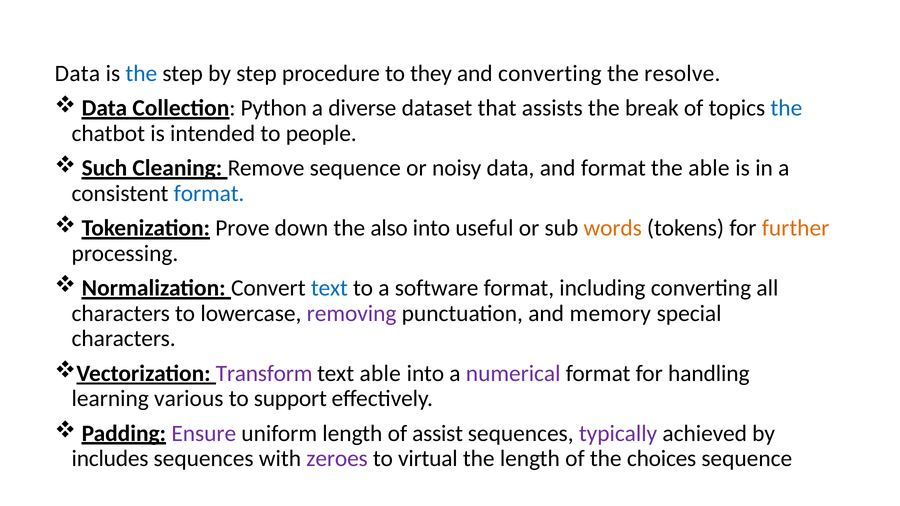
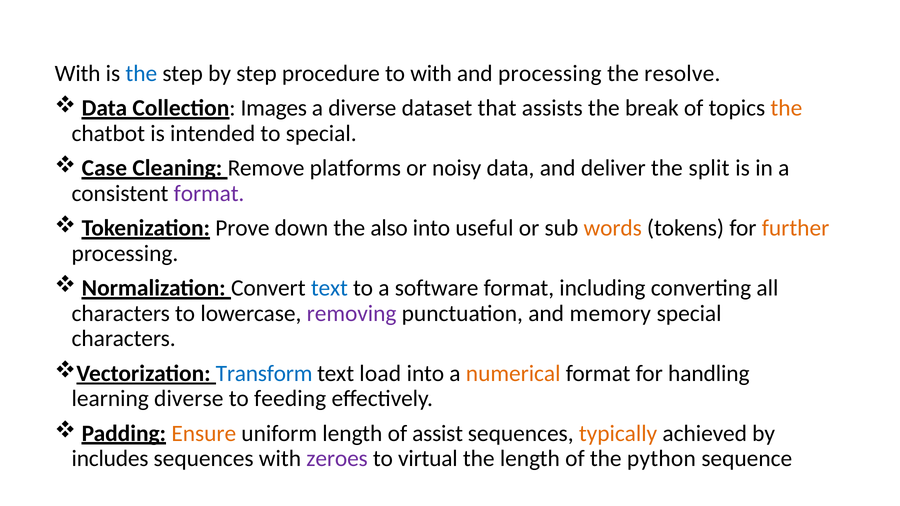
Data at (77, 74): Data -> With
to they: they -> with
and converting: converting -> processing
Python: Python -> Images
the at (786, 108) colour: blue -> orange
to people: people -> special
Such: Such -> Case
Remove sequence: sequence -> platforms
and format: format -> deliver
the able: able -> split
format at (209, 194) colour: blue -> purple
Transform colour: purple -> blue
text able: able -> load
numerical colour: purple -> orange
learning various: various -> diverse
support: support -> feeding
Ensure colour: purple -> orange
typically colour: purple -> orange
choices: choices -> python
